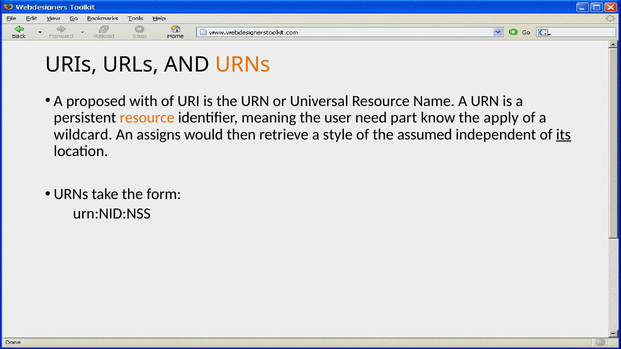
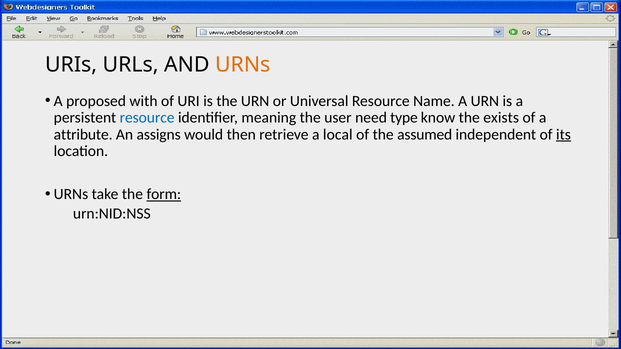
resource at (147, 118) colour: orange -> blue
part: part -> type
apply: apply -> exists
wildcard: wildcard -> attribute
style: style -> local
form underline: none -> present
